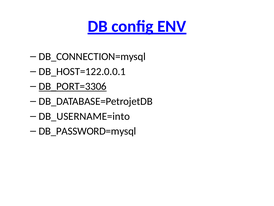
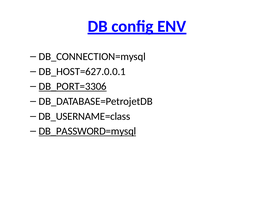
DB_HOST=122.0.0.1: DB_HOST=122.0.0.1 -> DB_HOST=627.0.0.1
DB_USERNAME=into: DB_USERNAME=into -> DB_USERNAME=class
DB_PASSWORD=mysql underline: none -> present
